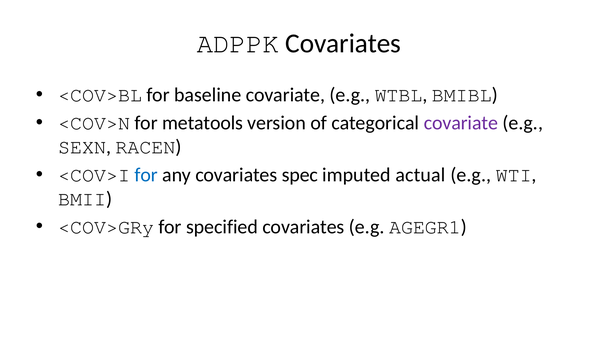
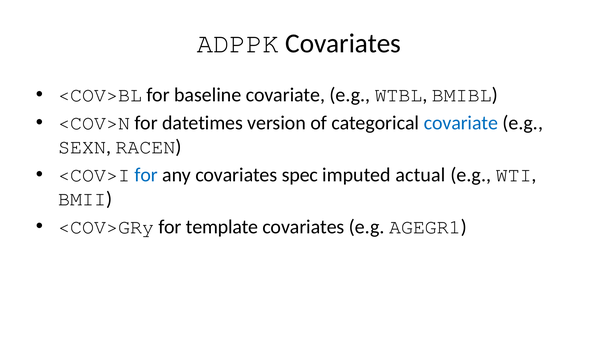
metatools: metatools -> datetimes
covariate at (461, 123) colour: purple -> blue
specified: specified -> template
